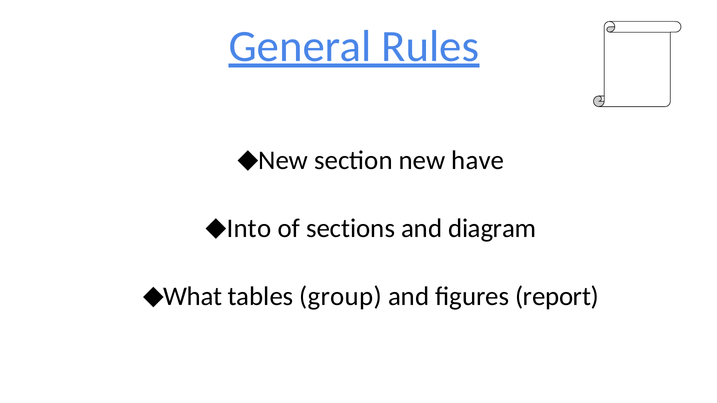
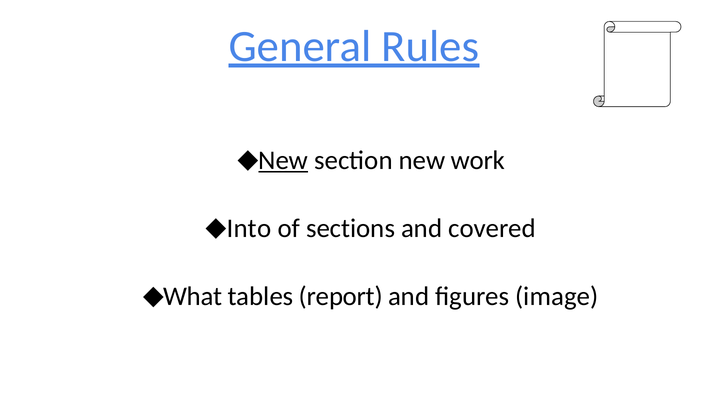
New at (283, 160) underline: none -> present
have: have -> work
diagram: diagram -> covered
group: group -> report
report: report -> image
